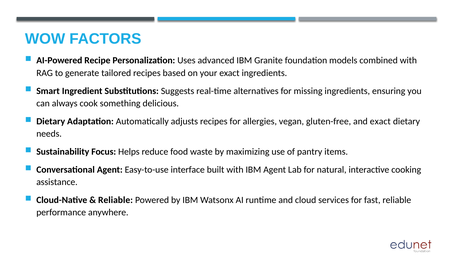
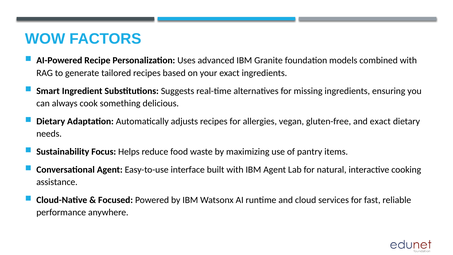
Reliable at (116, 200): Reliable -> Focused
